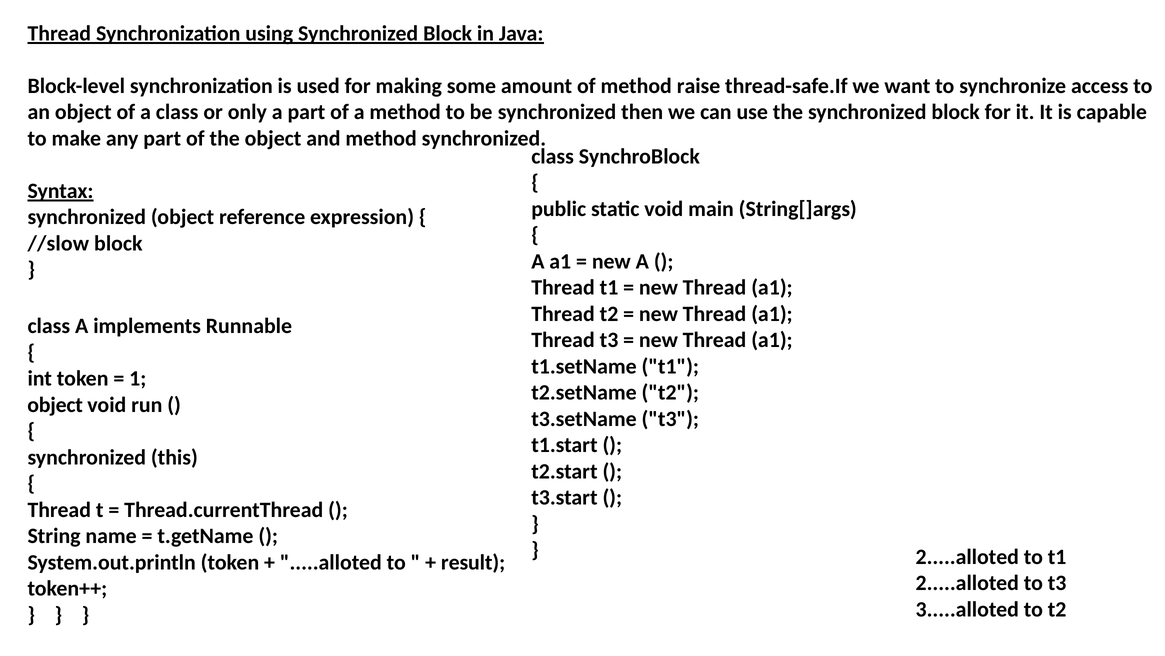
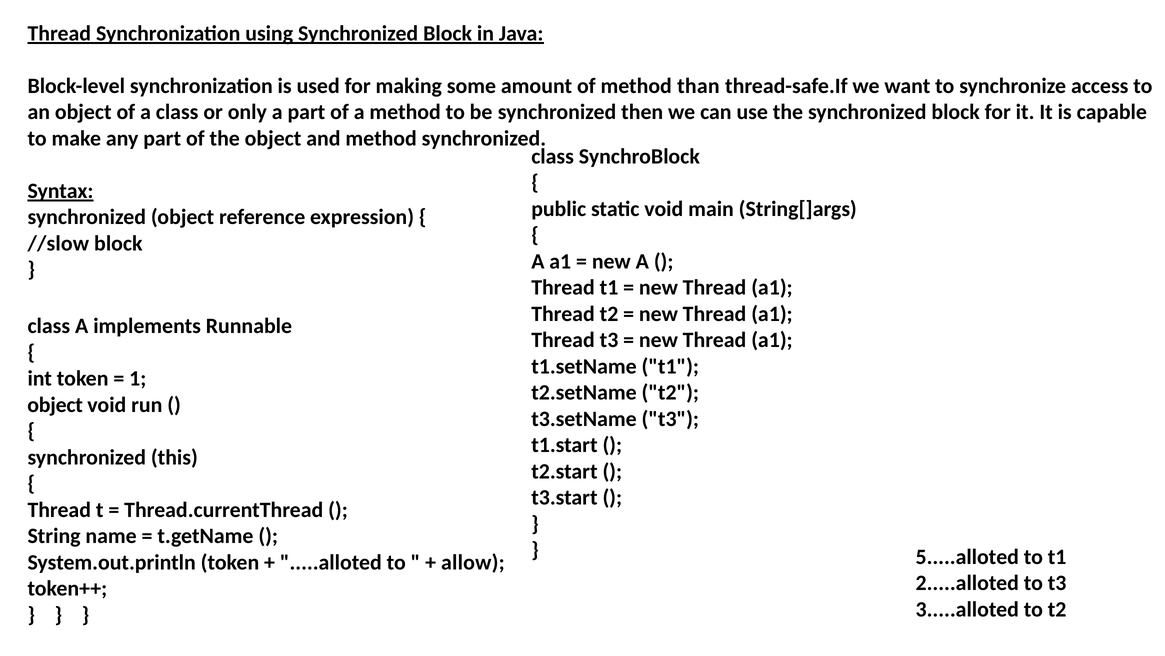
raise: raise -> than
2.....alloted at (967, 556): 2.....alloted -> 5.....alloted
result: result -> allow
